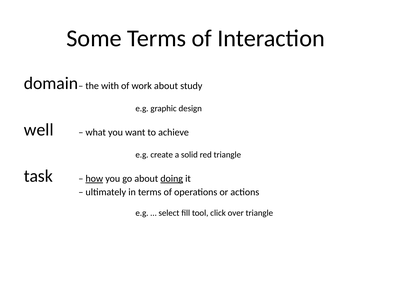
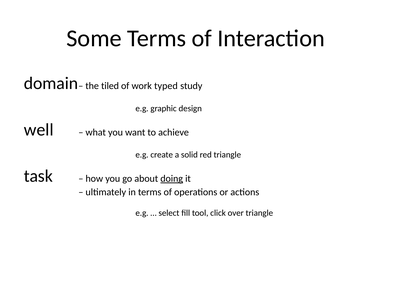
with: with -> tiled
work about: about -> typed
how underline: present -> none
